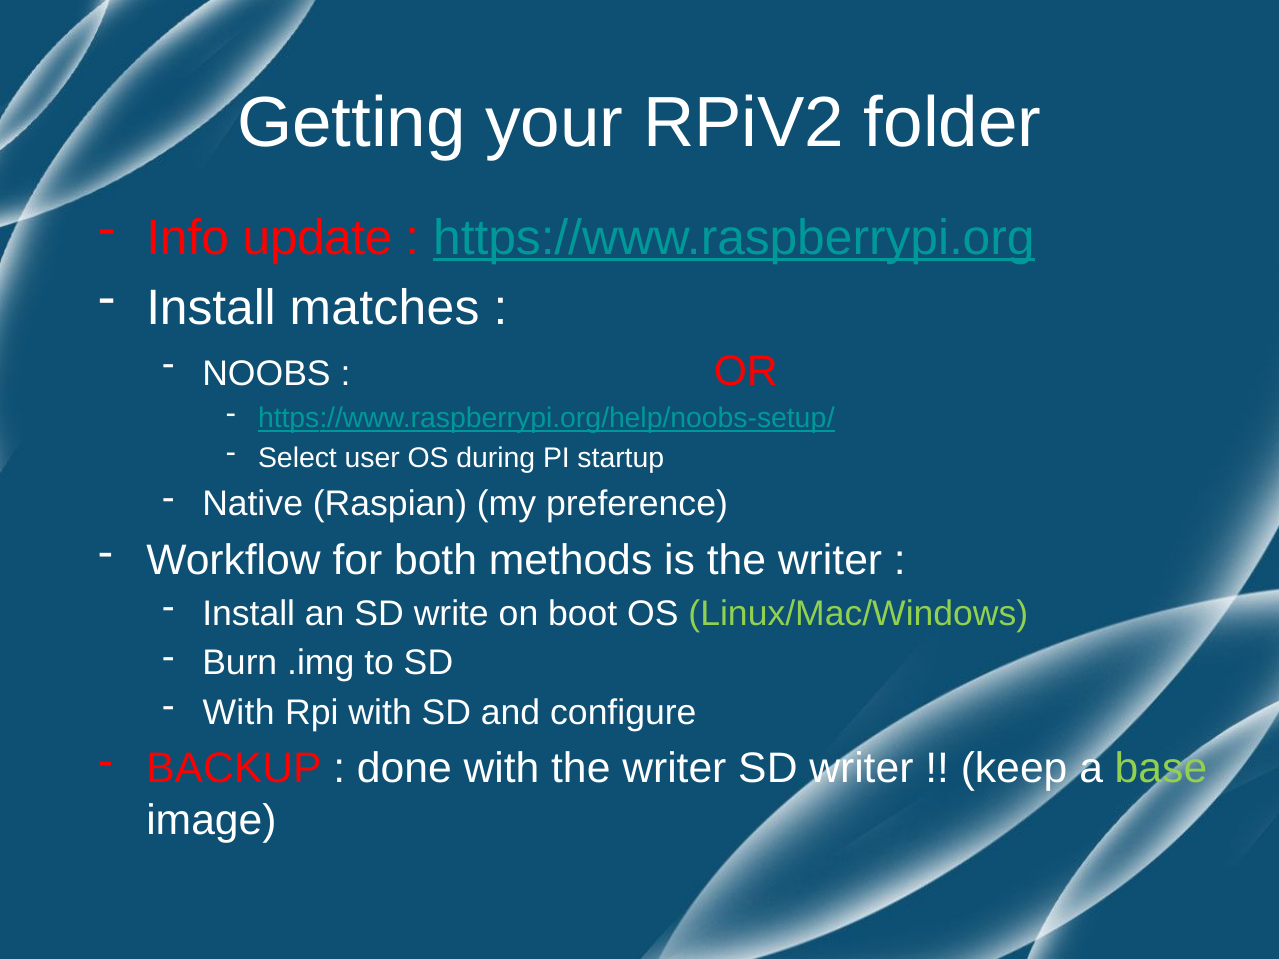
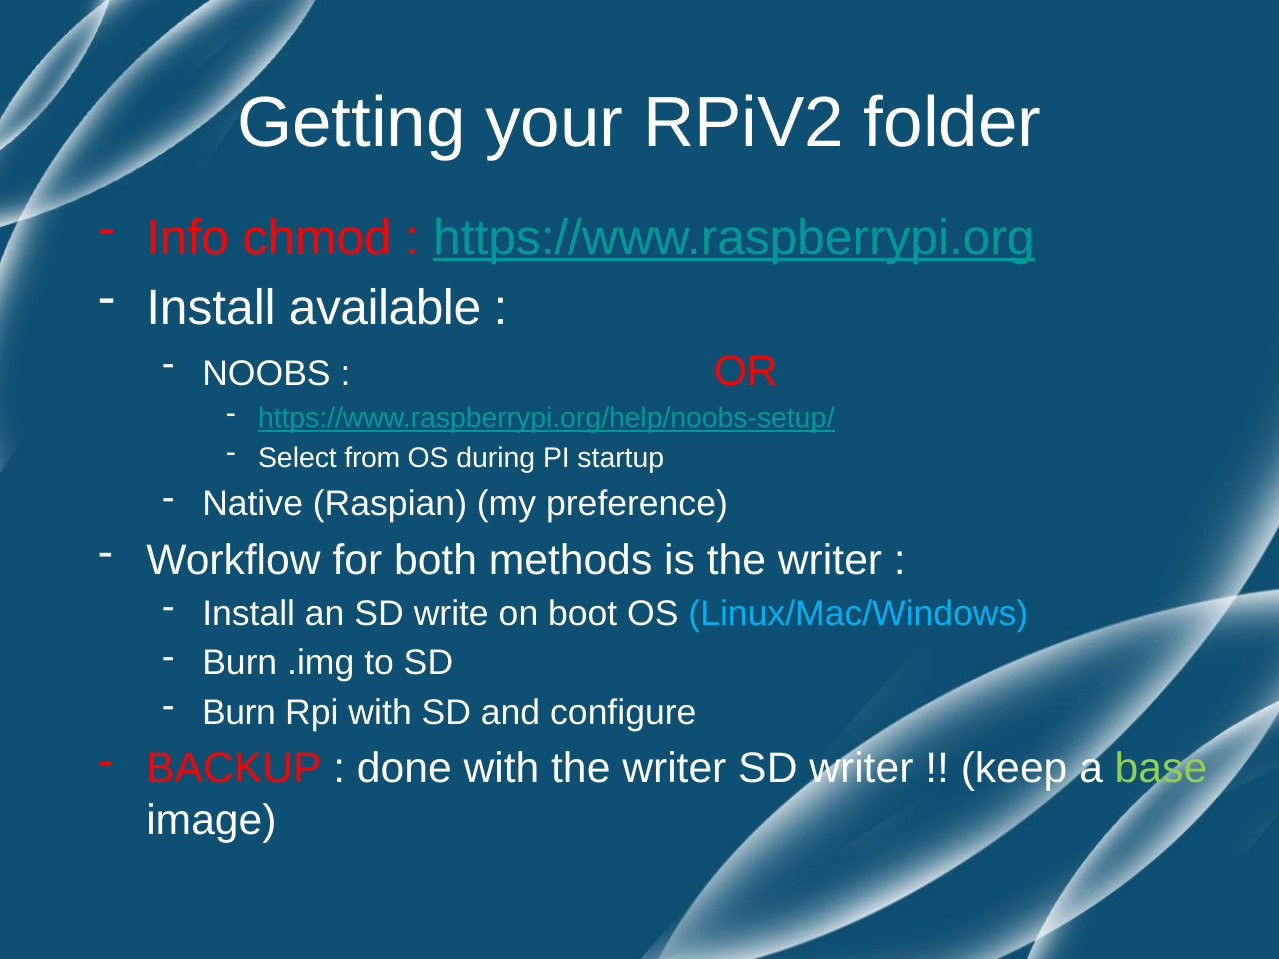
update: update -> chmod
matches: matches -> available
user: user -> from
Linux/Mac/Windows colour: light green -> light blue
With at (239, 713): With -> Burn
